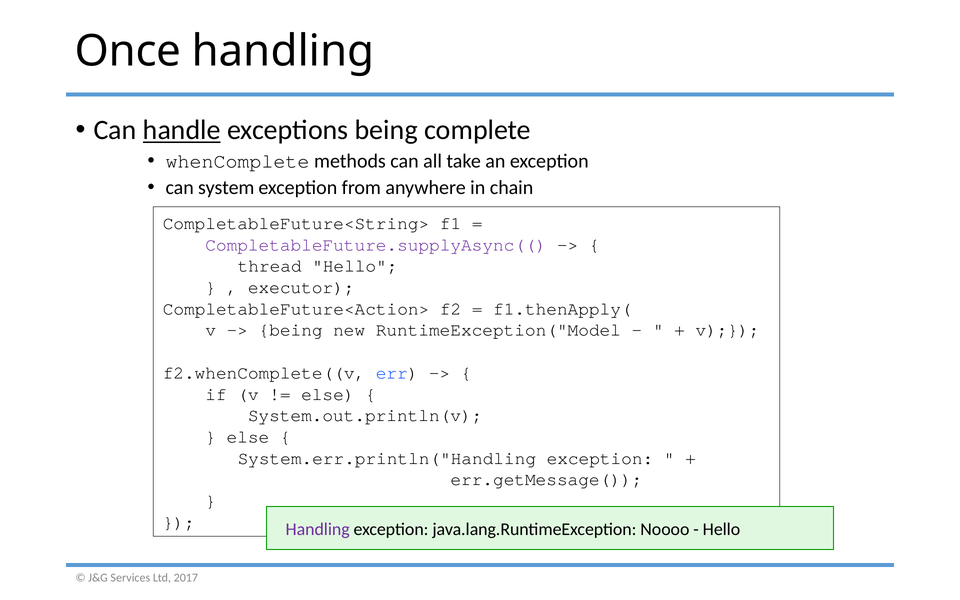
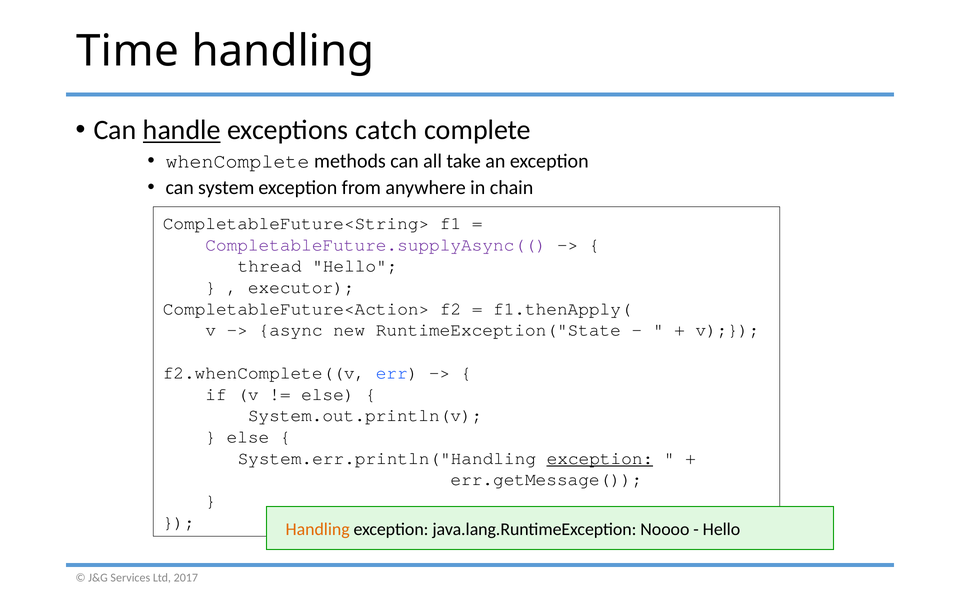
Once: Once -> Time
exceptions being: being -> catch
being at (291, 330): being -> async
RuntimeException("Model: RuntimeException("Model -> RuntimeException("State
exception at (600, 458) underline: none -> present
Handling at (318, 529) colour: purple -> orange
